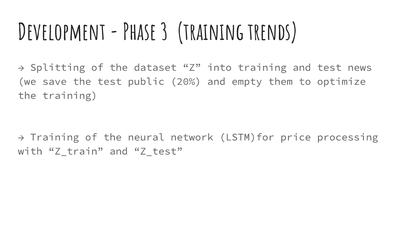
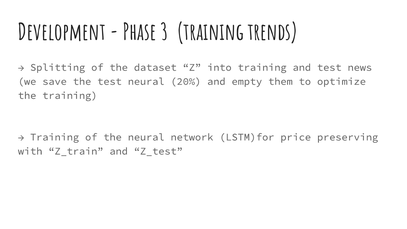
test public: public -> neural
processing: processing -> preserving
